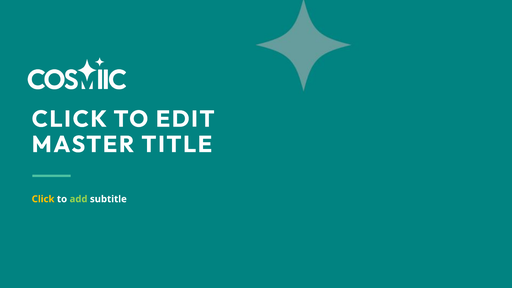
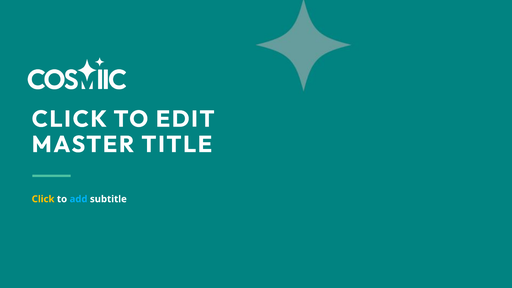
add colour: light green -> light blue
